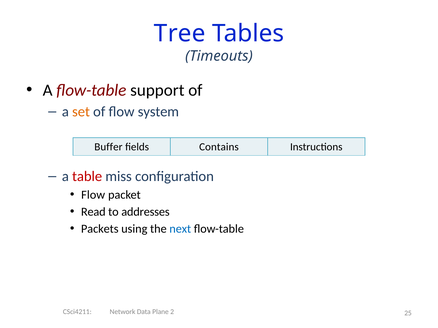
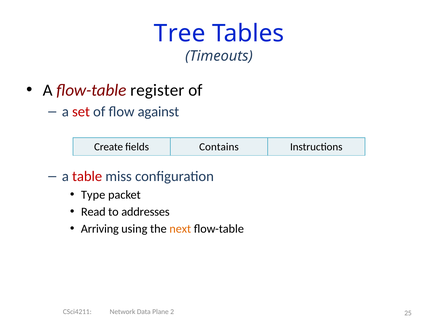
support: support -> register
set colour: orange -> red
system: system -> against
Buffer: Buffer -> Create
Flow at (93, 195): Flow -> Type
Packets: Packets -> Arriving
next colour: blue -> orange
